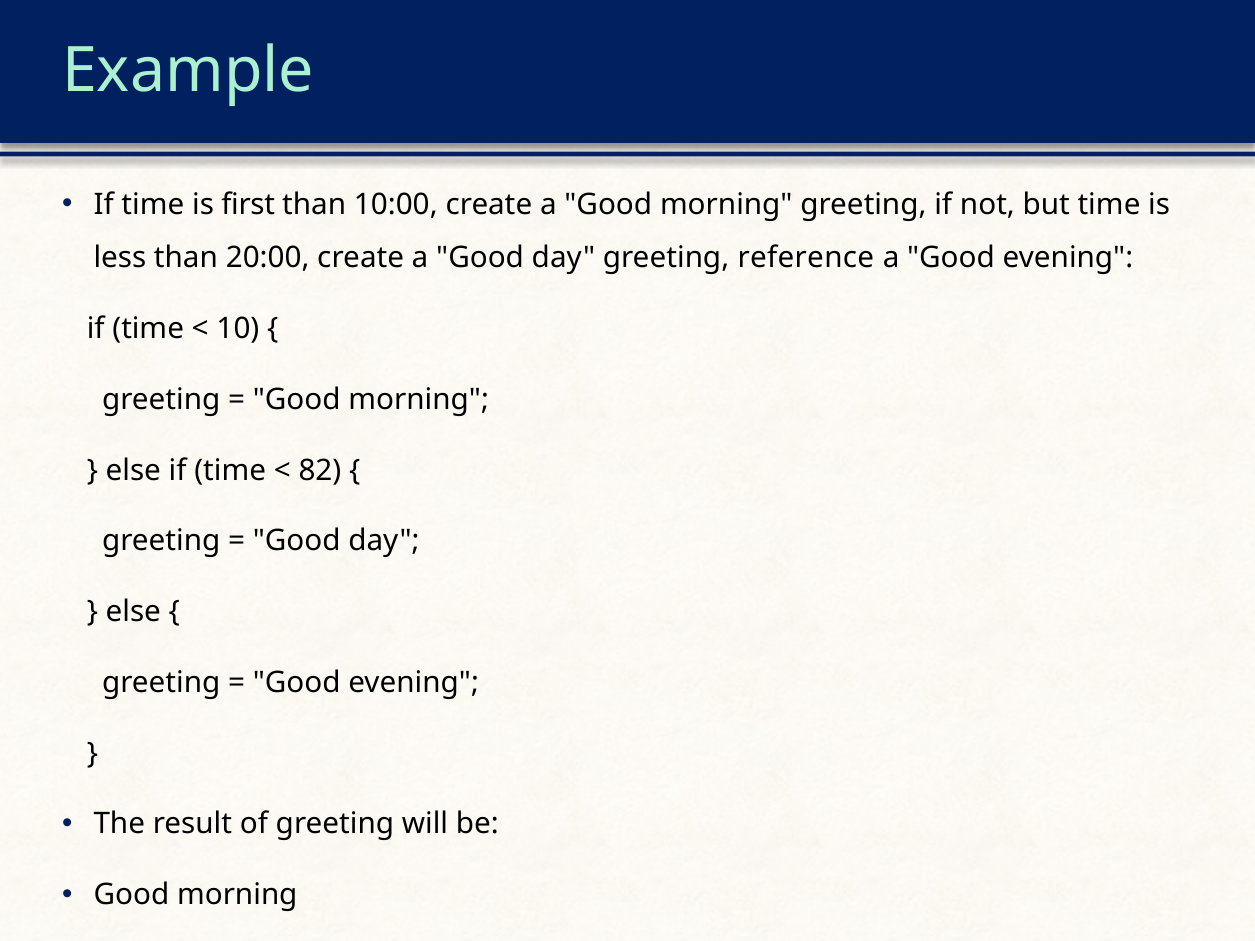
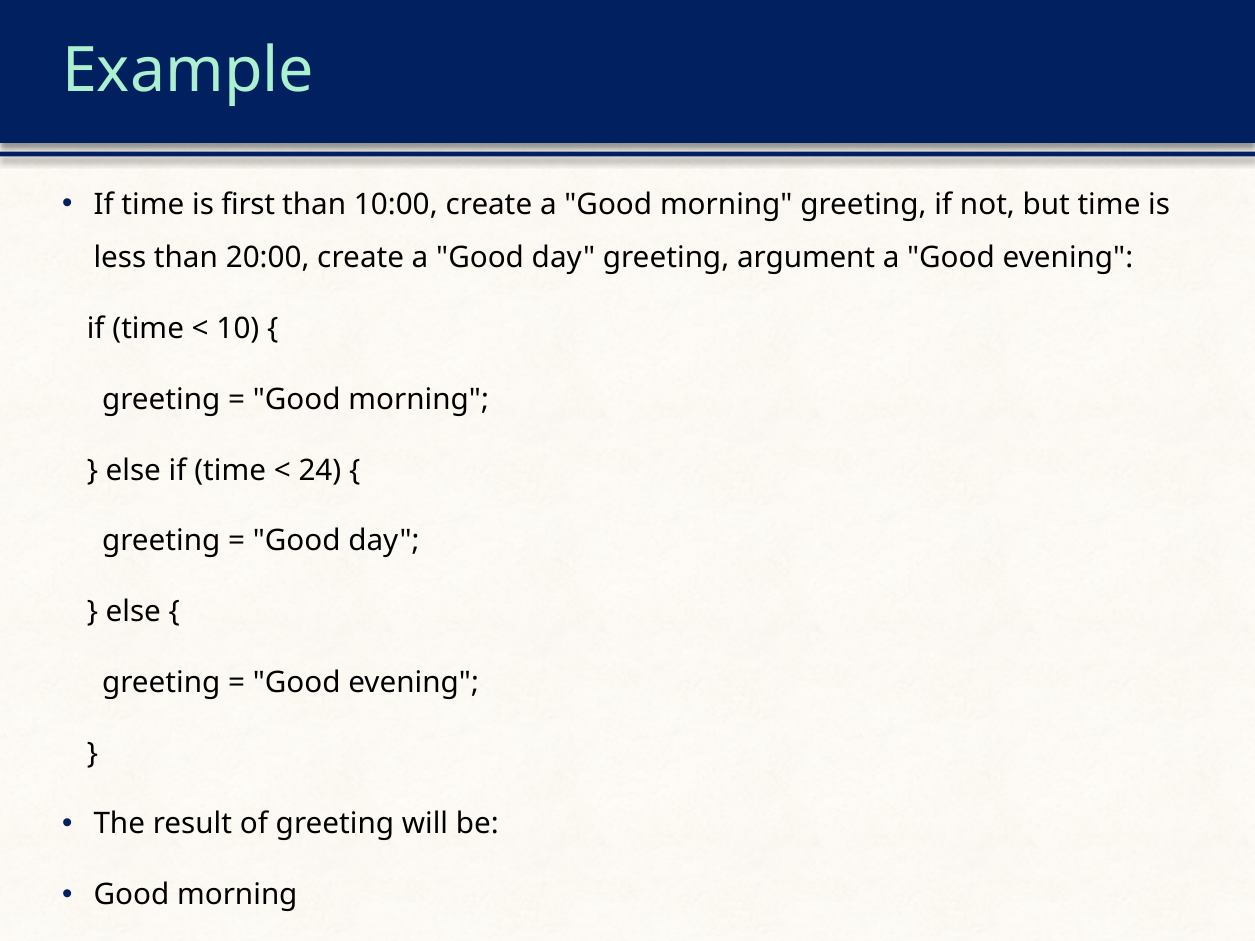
reference: reference -> argument
82: 82 -> 24
